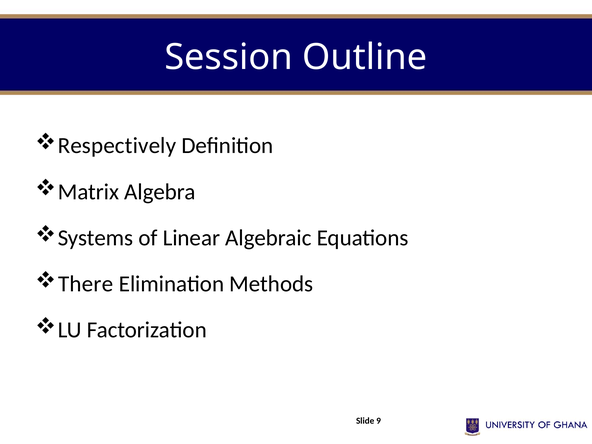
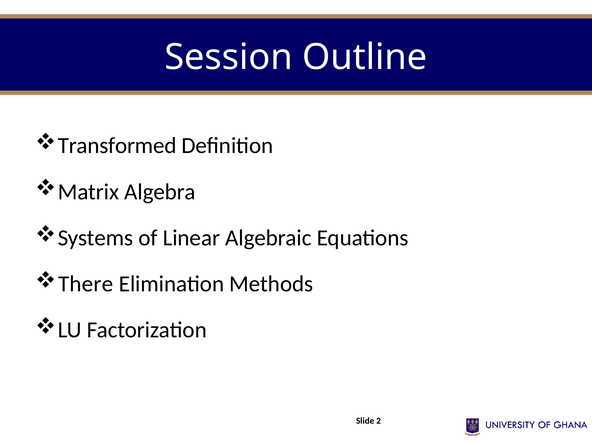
Respectively: Respectively -> Transformed
9: 9 -> 2
